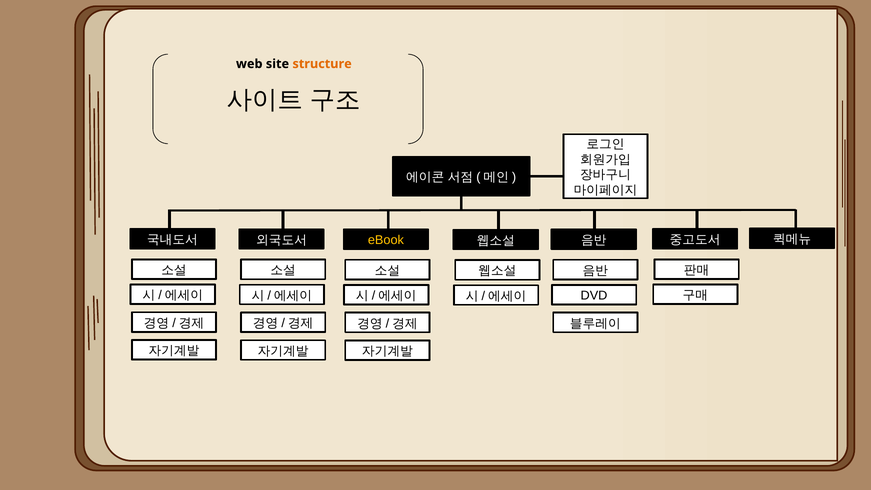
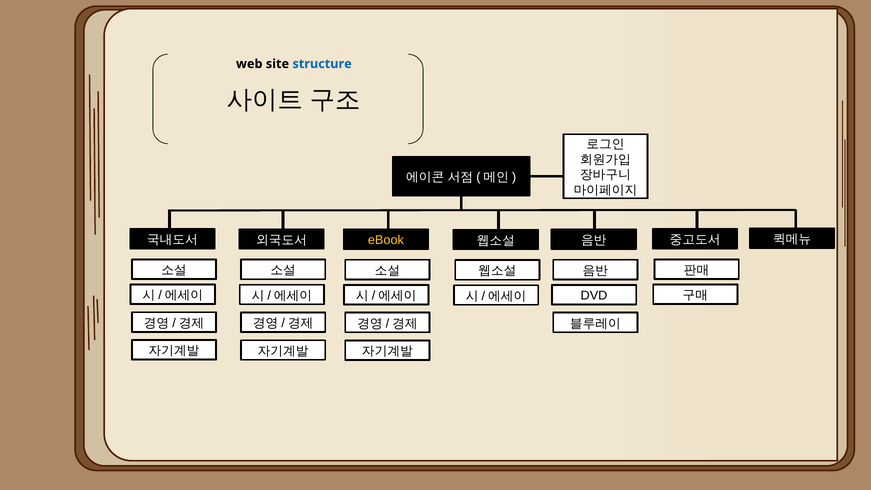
structure colour: orange -> blue
